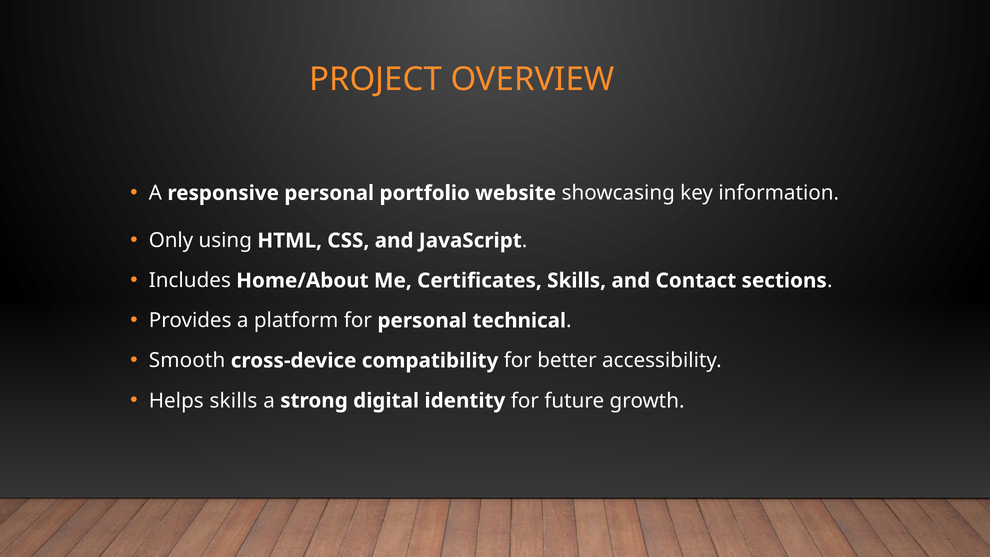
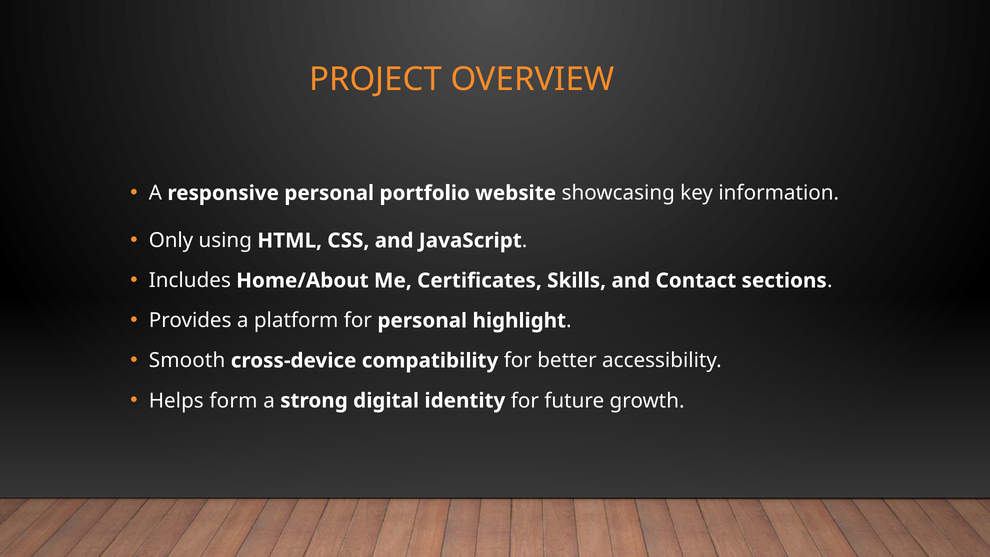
technical: technical -> highlight
Helps skills: skills -> form
